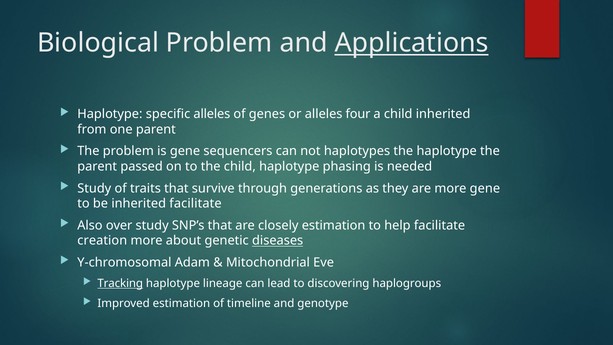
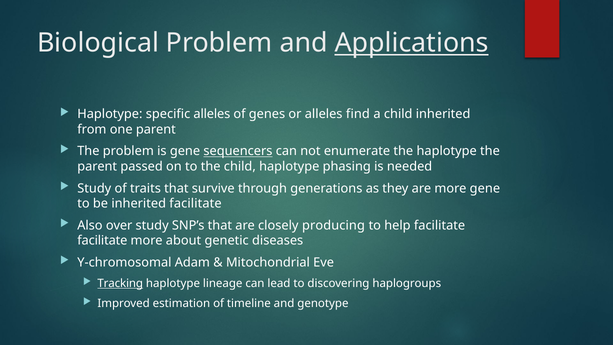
four: four -> find
sequencers underline: none -> present
haplotypes: haplotypes -> enumerate
closely estimation: estimation -> producing
creation at (102, 241): creation -> facilitate
diseases underline: present -> none
